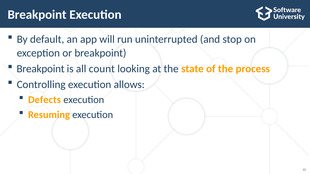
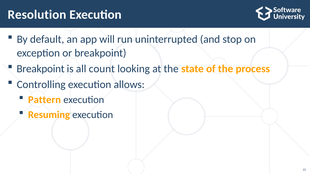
Breakpoint at (37, 15): Breakpoint -> Resolution
Defects: Defects -> Pattern
